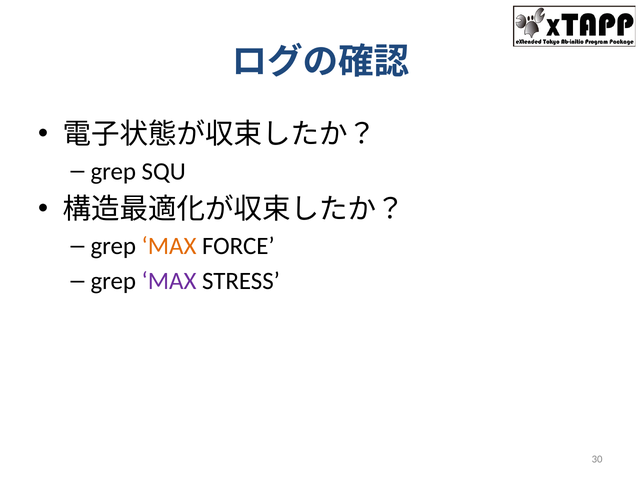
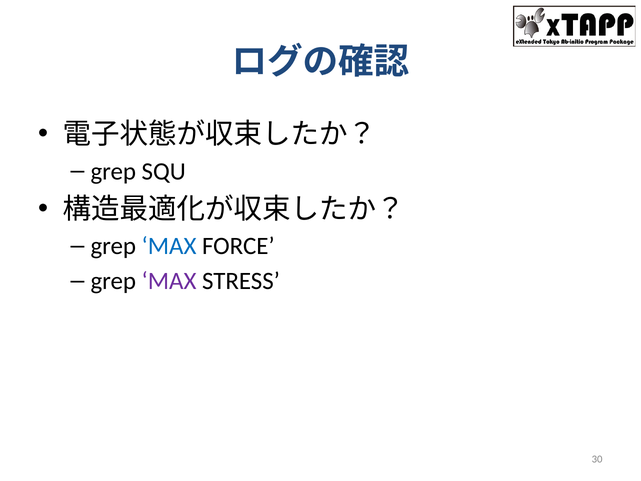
MAX at (169, 246) colour: orange -> blue
